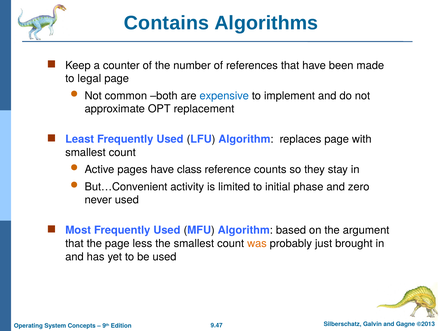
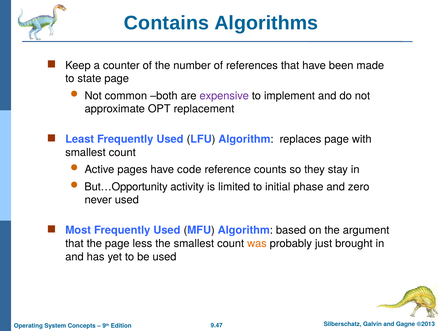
legal: legal -> state
expensive colour: blue -> purple
class: class -> code
But…Convenient: But…Convenient -> But…Opportunity
